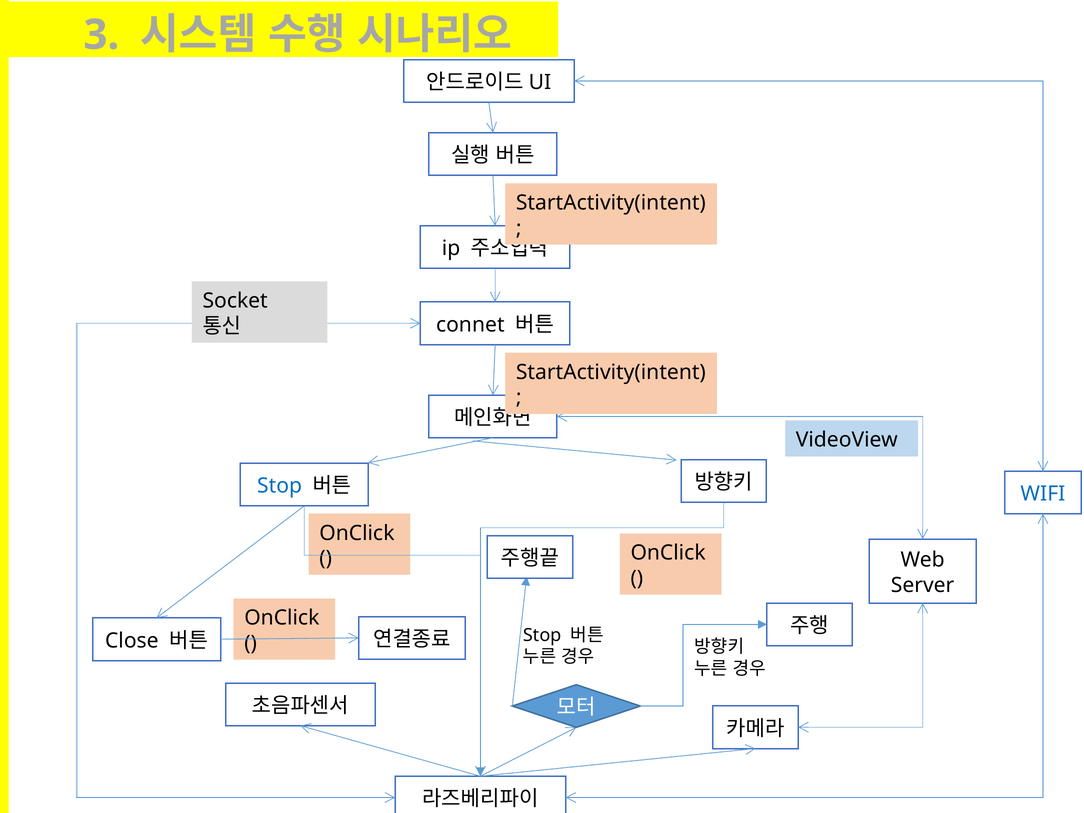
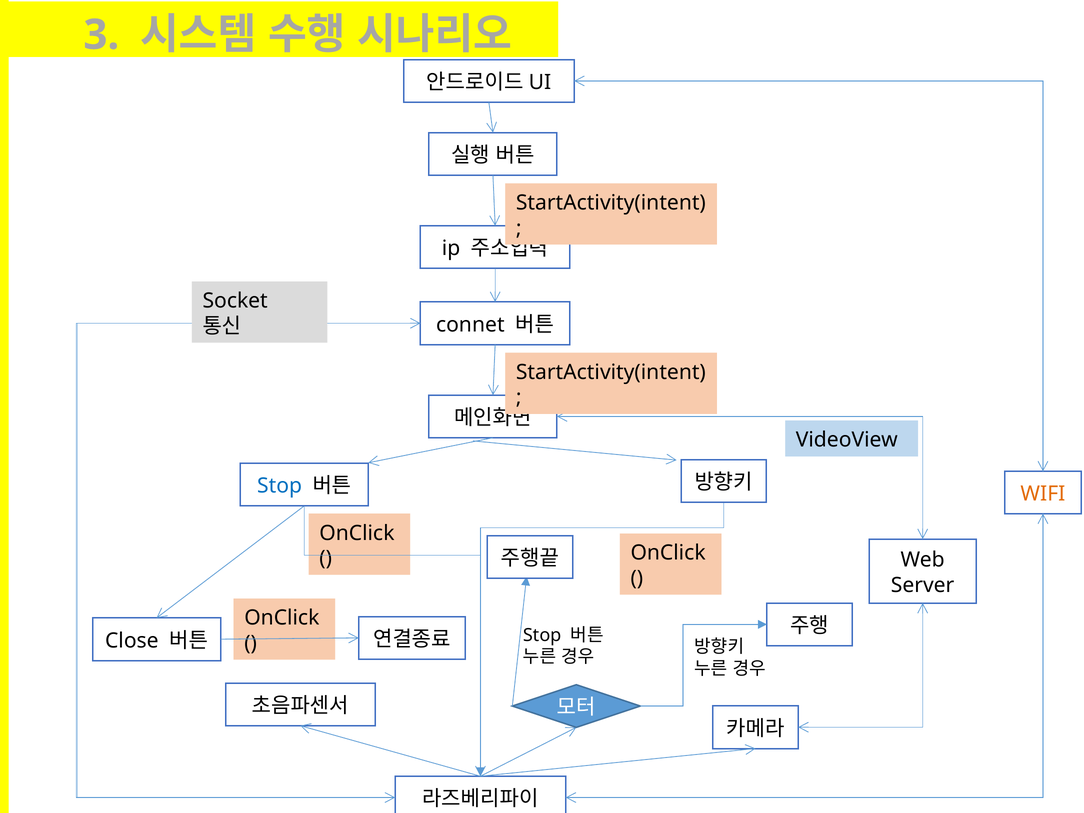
WIFI colour: blue -> orange
